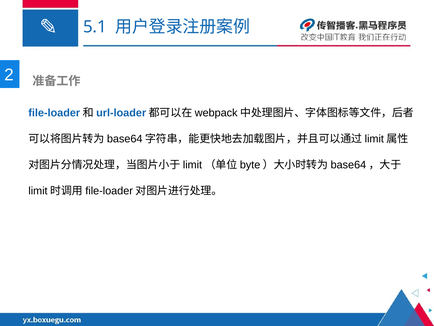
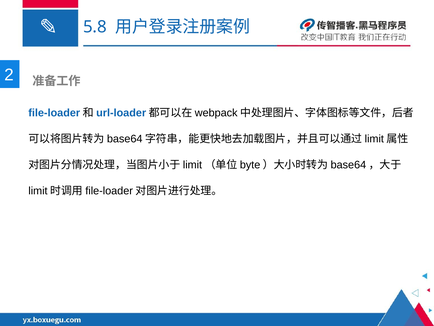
5.1: 5.1 -> 5.8
